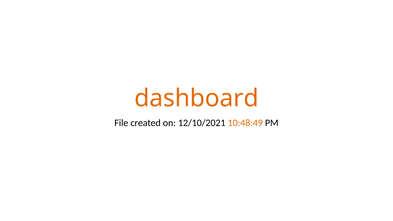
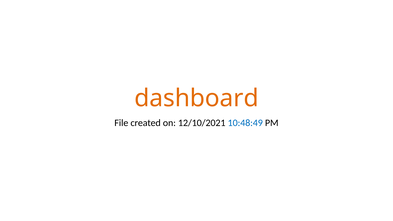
10:48:49 colour: orange -> blue
